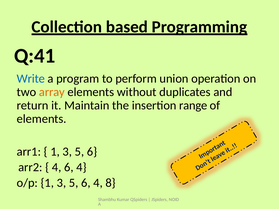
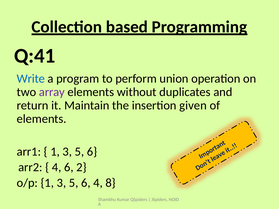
array colour: orange -> purple
range: range -> given
4 6 4: 4 -> 2
